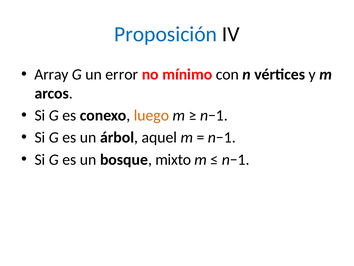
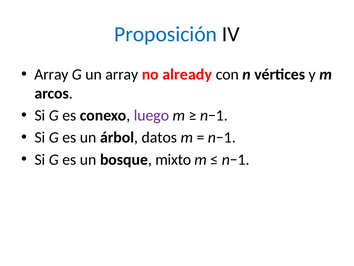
un error: error -> array
mínimo: mínimo -> already
luego colour: orange -> purple
aquel: aquel -> datos
